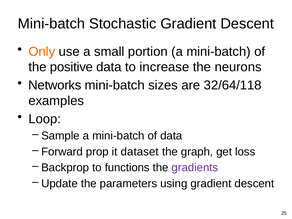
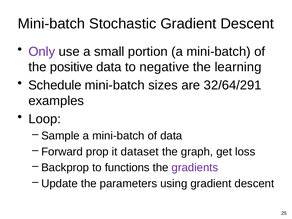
Only colour: orange -> purple
increase: increase -> negative
neurons: neurons -> learning
Networks: Networks -> Schedule
32/64/118: 32/64/118 -> 32/64/291
